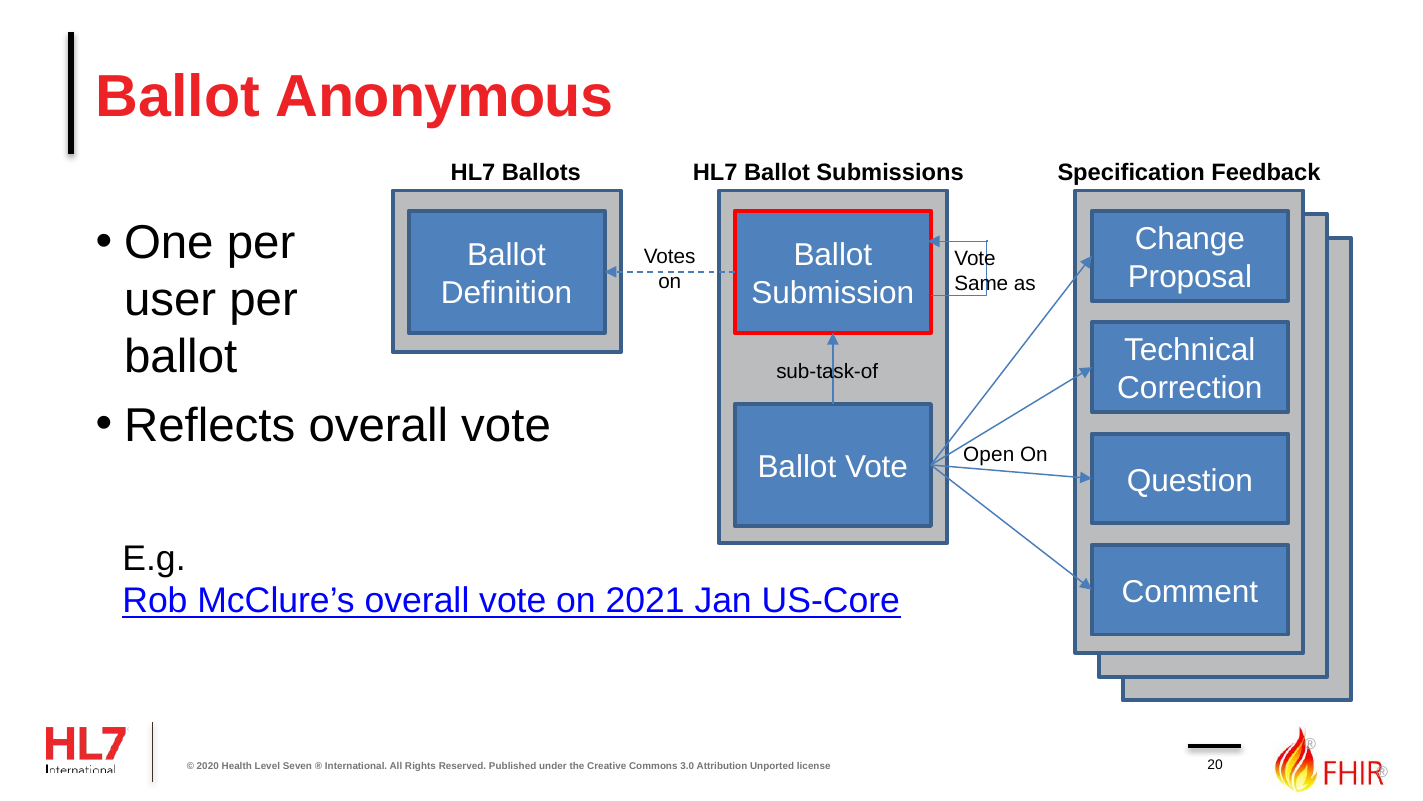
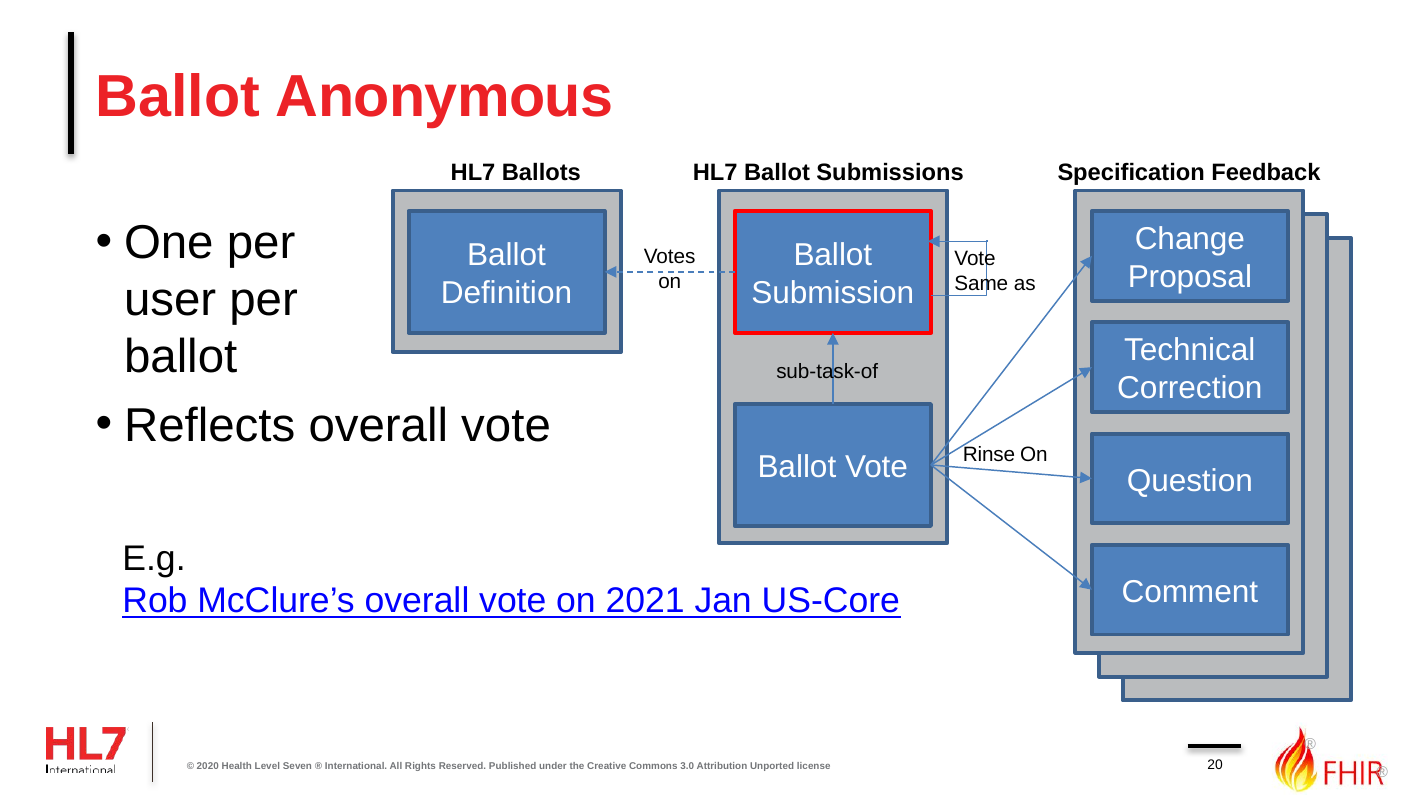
Open: Open -> Rinse
